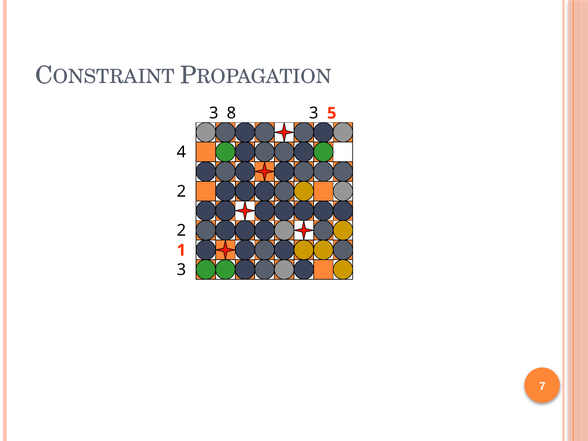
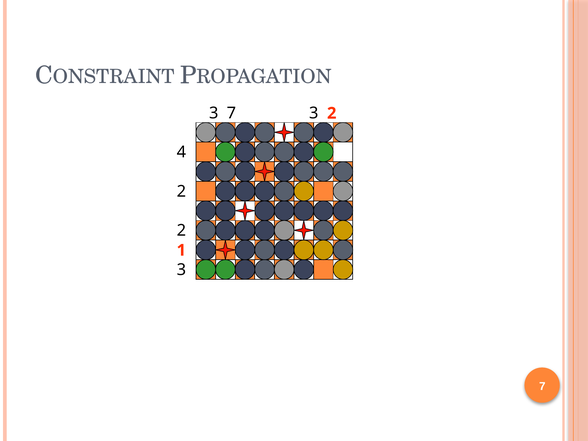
8 at (232, 113): 8 -> 7
3 5: 5 -> 2
